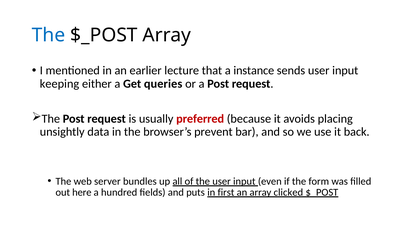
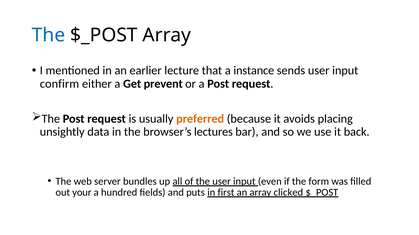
keeping: keeping -> confirm
queries: queries -> prevent
preferred colour: red -> orange
prevent: prevent -> lectures
here: here -> your
